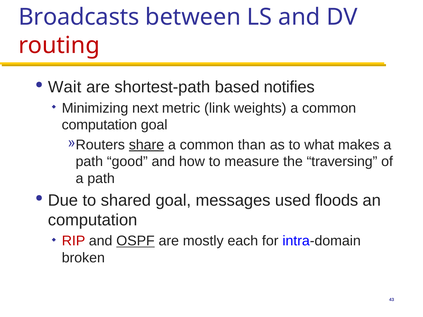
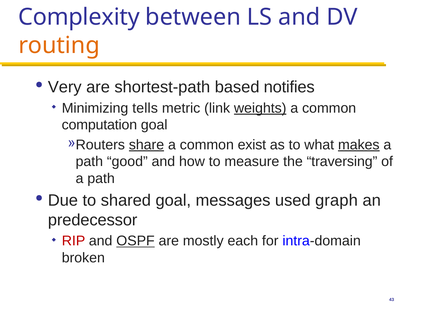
Broadcasts: Broadcasts -> Complexity
routing colour: red -> orange
Wait: Wait -> Very
next: next -> tells
weights underline: none -> present
than: than -> exist
makes underline: none -> present
floods: floods -> graph
computation at (93, 220): computation -> predecessor
